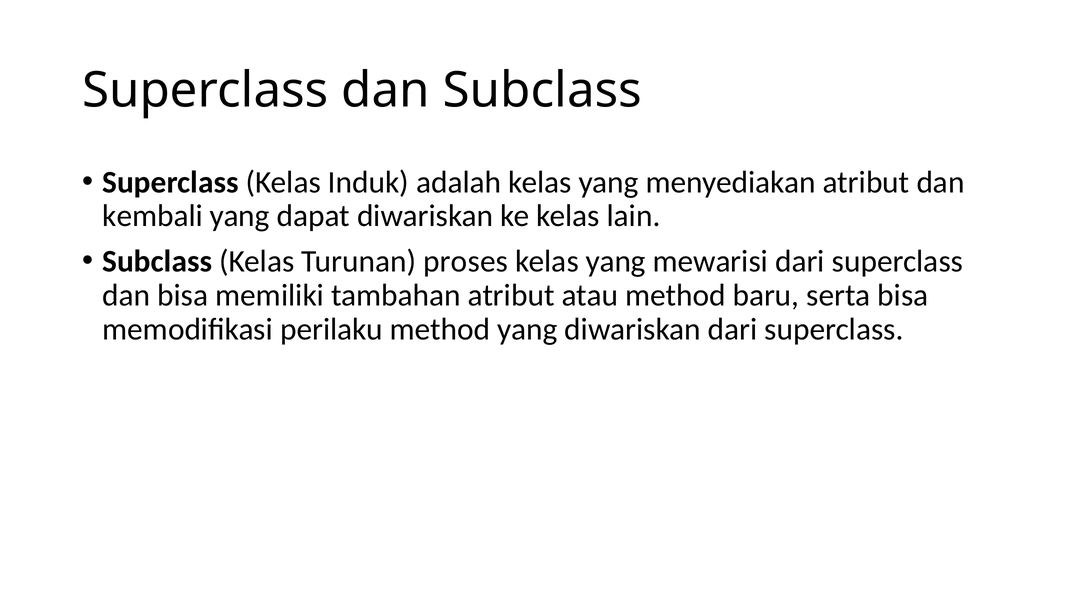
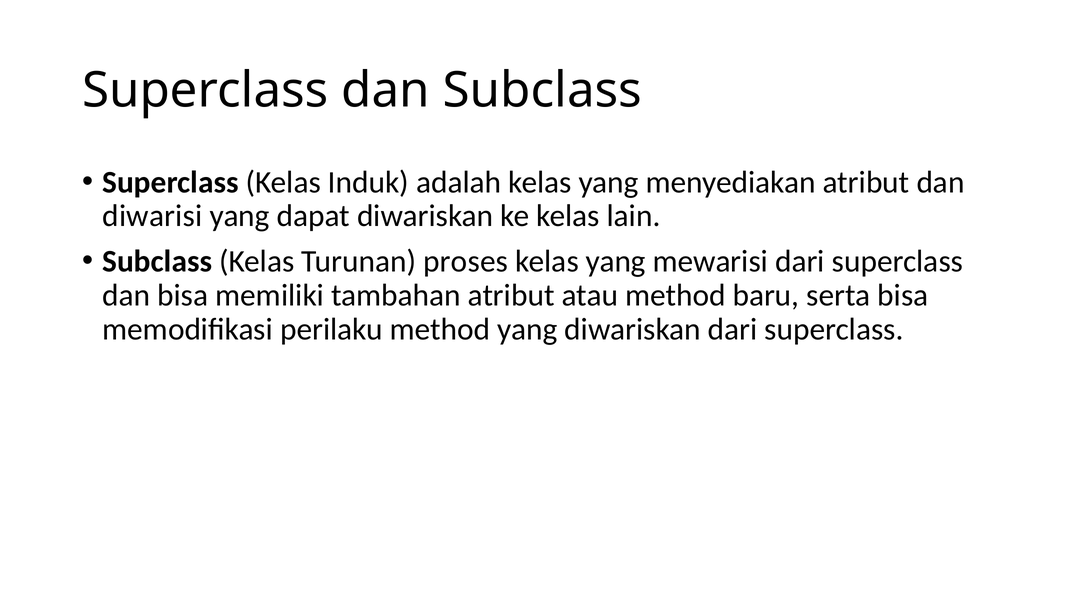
kembali: kembali -> diwarisi
